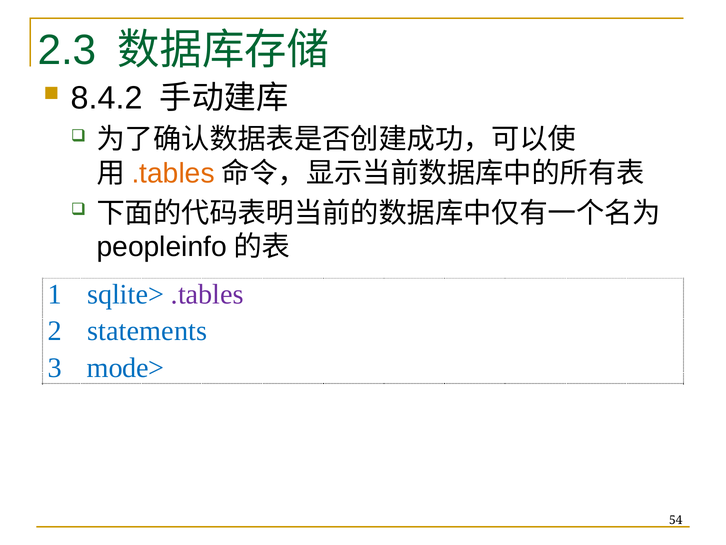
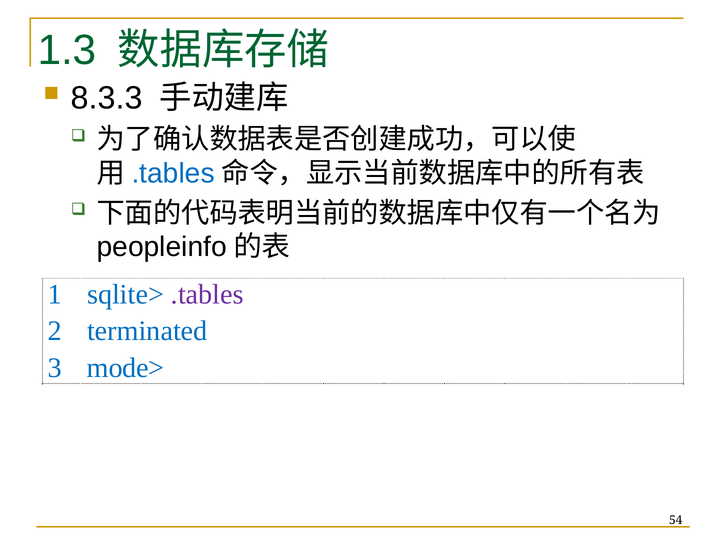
2.3: 2.3 -> 1.3
8.4.2: 8.4.2 -> 8.3.3
.tables at (173, 173) colour: orange -> blue
statements: statements -> terminated
